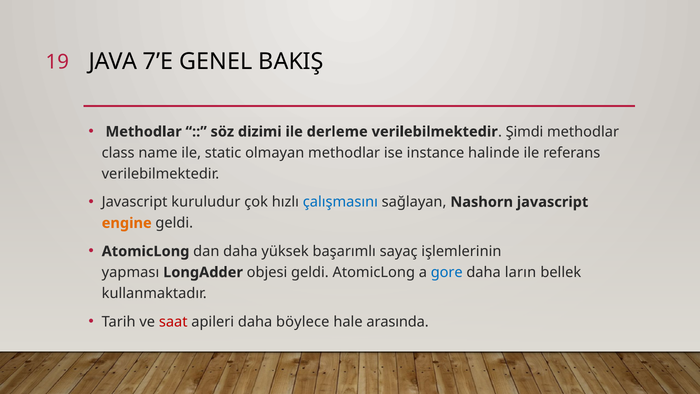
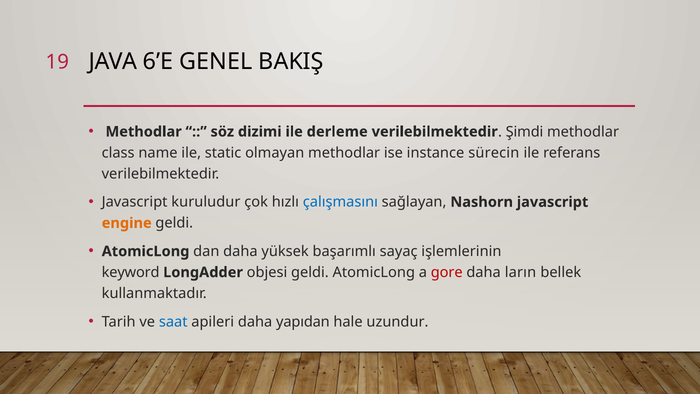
7’E: 7’E -> 6’E
halinde: halinde -> sürecin
yapması: yapması -> keyword
gore colour: blue -> red
saat colour: red -> blue
böylece: böylece -> yapıdan
arasında: arasında -> uzundur
